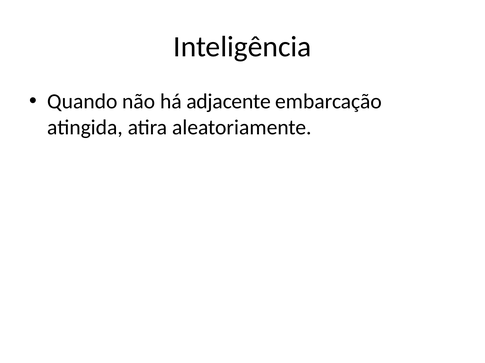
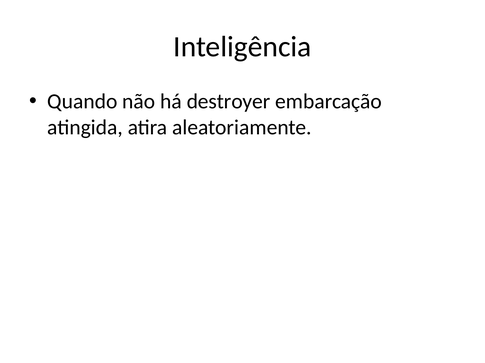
adjacente: adjacente -> destroyer
